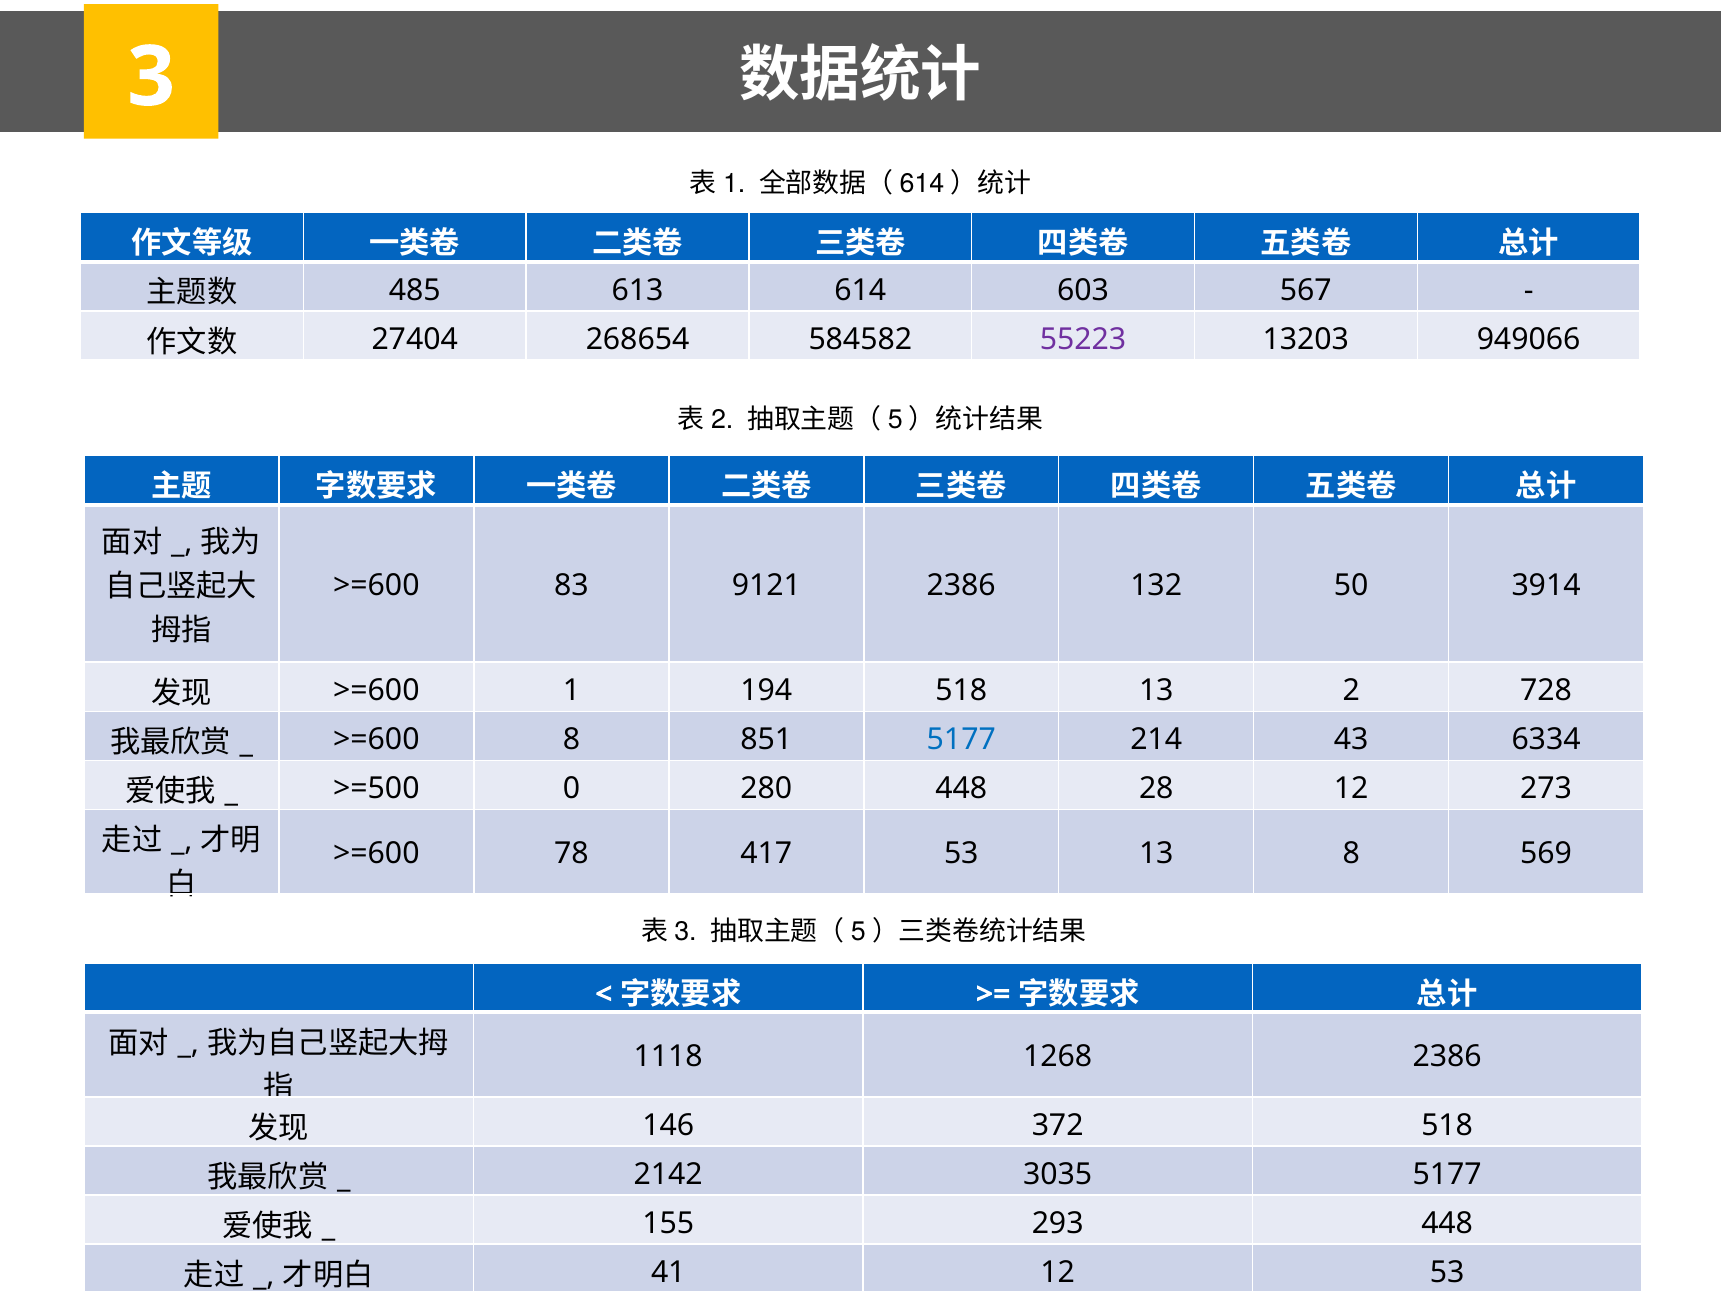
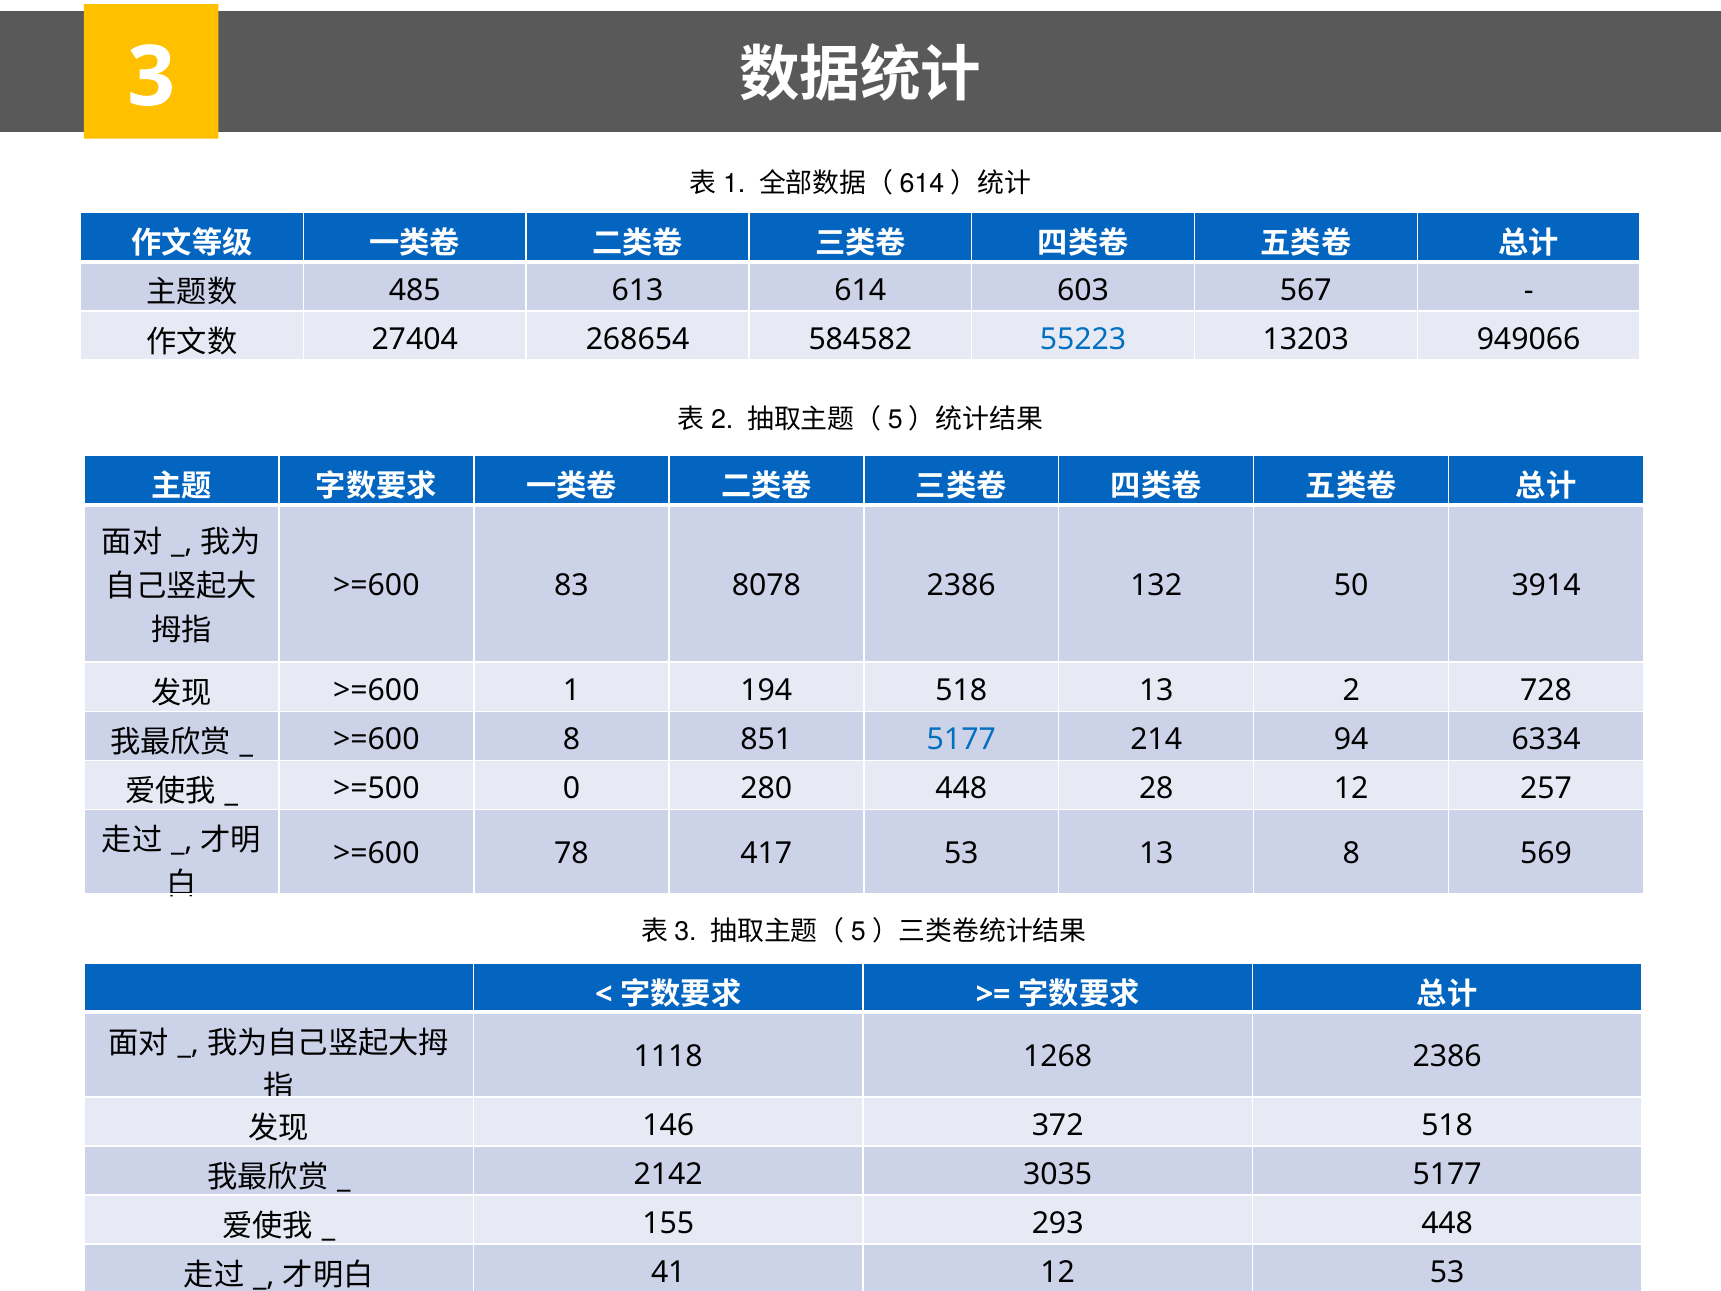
55223 colour: purple -> blue
9121: 9121 -> 8078
43: 43 -> 94
273: 273 -> 257
